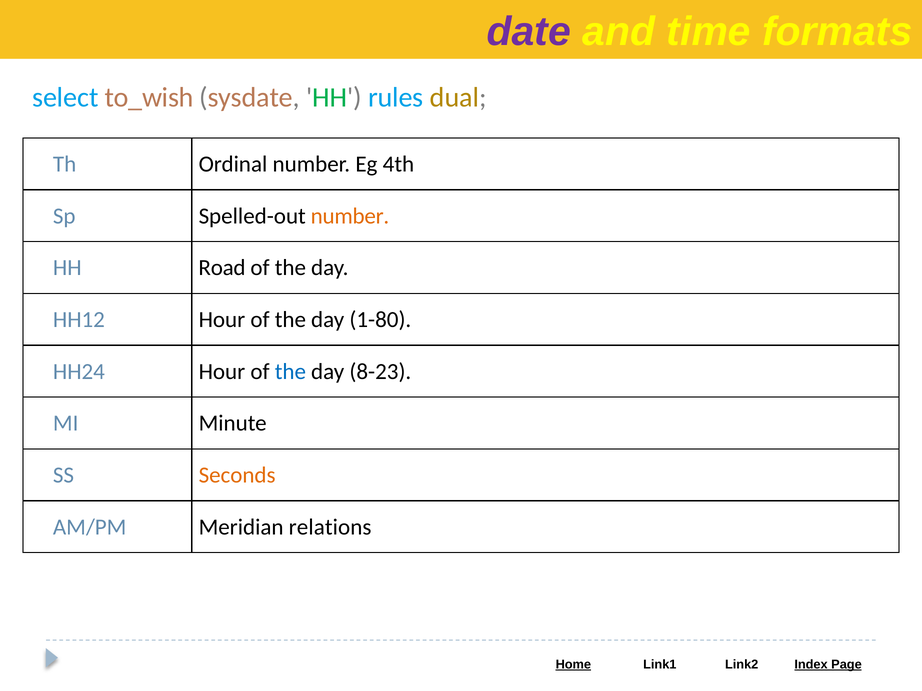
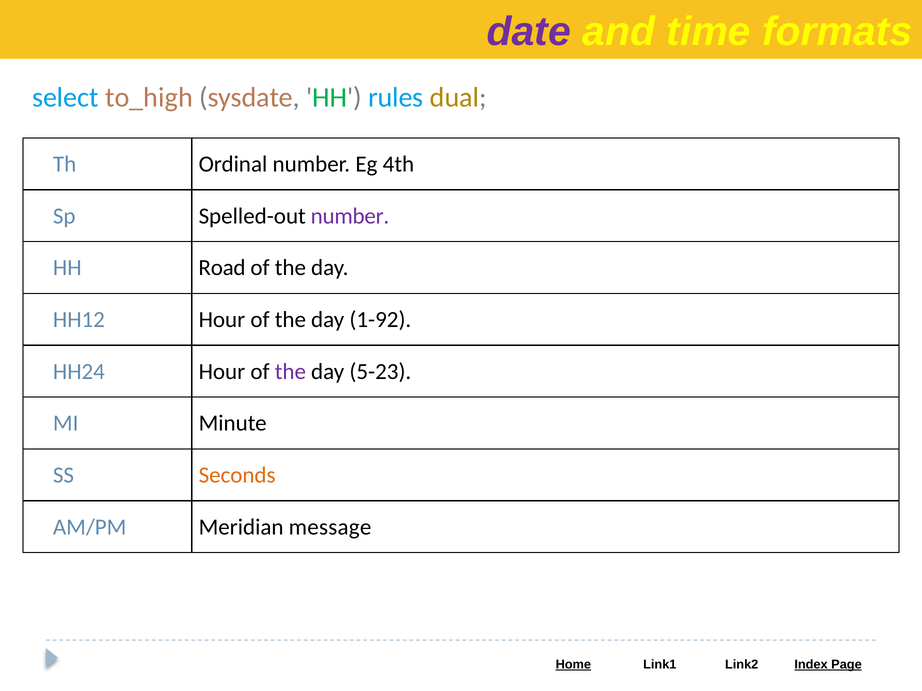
to_wish: to_wish -> to_high
number at (350, 216) colour: orange -> purple
1-80: 1-80 -> 1-92
the at (290, 372) colour: blue -> purple
8-23: 8-23 -> 5-23
relations: relations -> message
